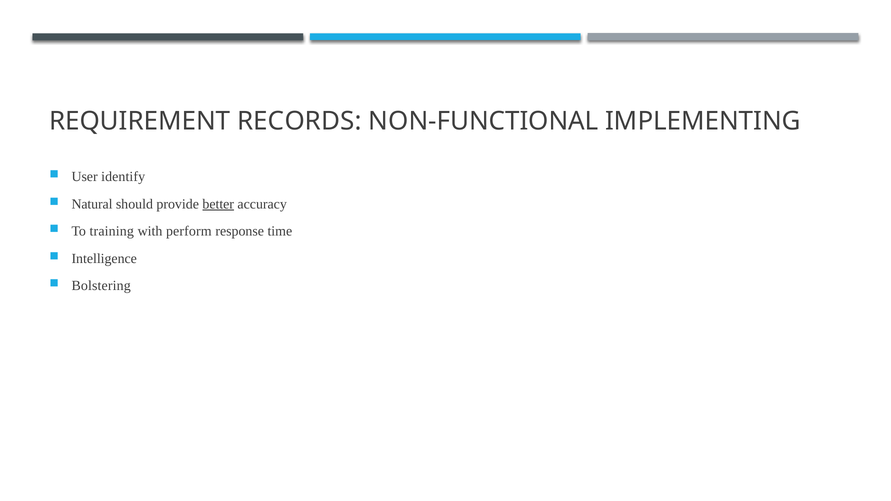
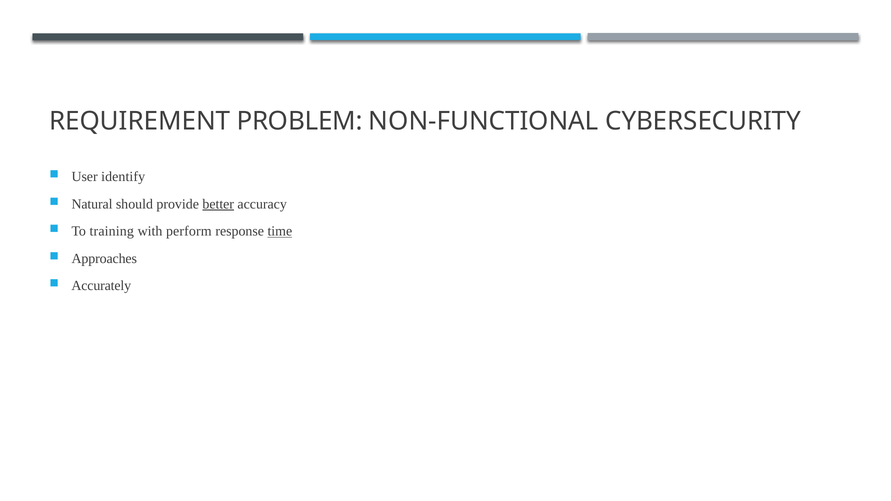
RECORDS: RECORDS -> PROBLEM
IMPLEMENTING: IMPLEMENTING -> CYBERSECURITY
time underline: none -> present
Intelligence: Intelligence -> Approaches
Bolstering: Bolstering -> Accurately
